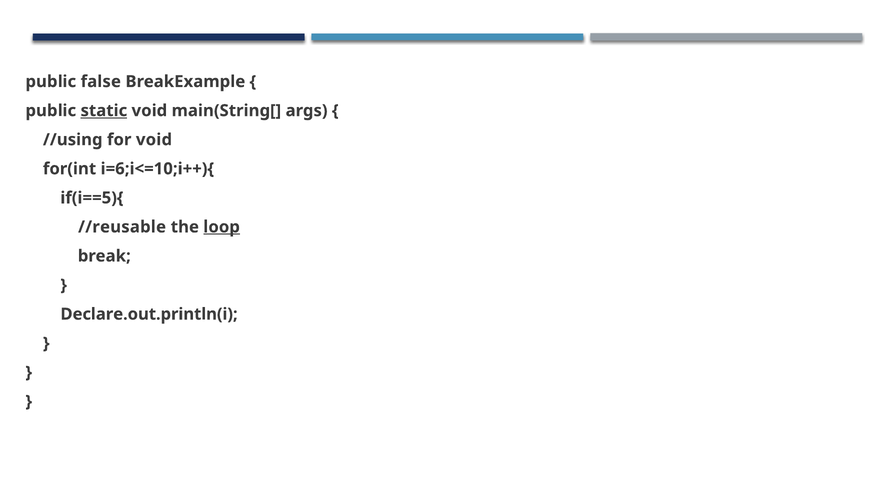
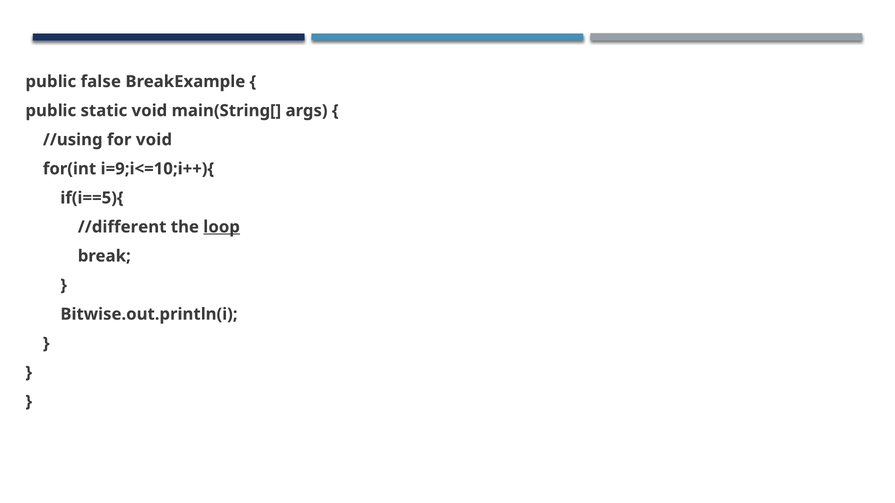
static underline: present -> none
i=6;i<=10;i++){: i=6;i<=10;i++){ -> i=9;i<=10;i++){
//reusable: //reusable -> //different
Declare.out.println(i: Declare.out.println(i -> Bitwise.out.println(i
